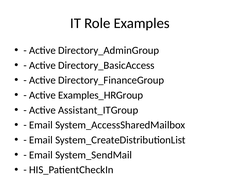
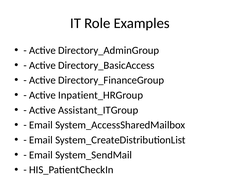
Examples_HRGroup: Examples_HRGroup -> Inpatient_HRGroup
